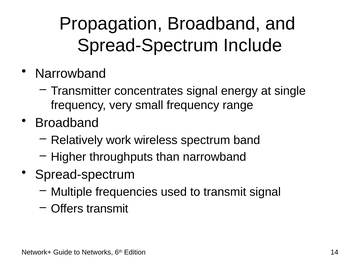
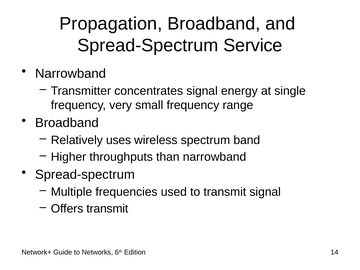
Include: Include -> Service
work: work -> uses
